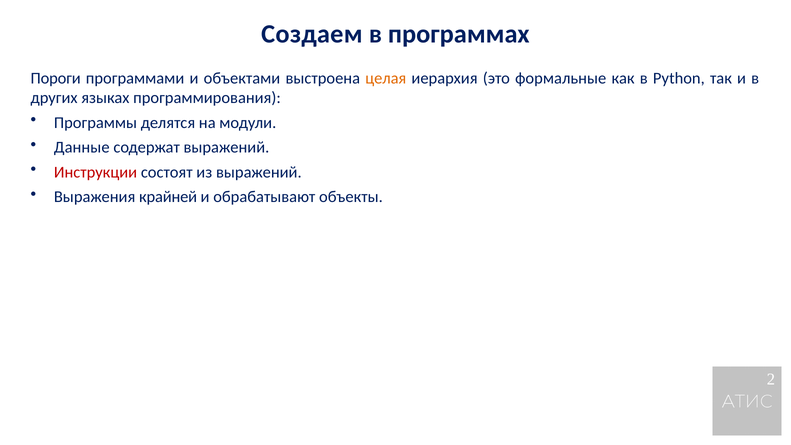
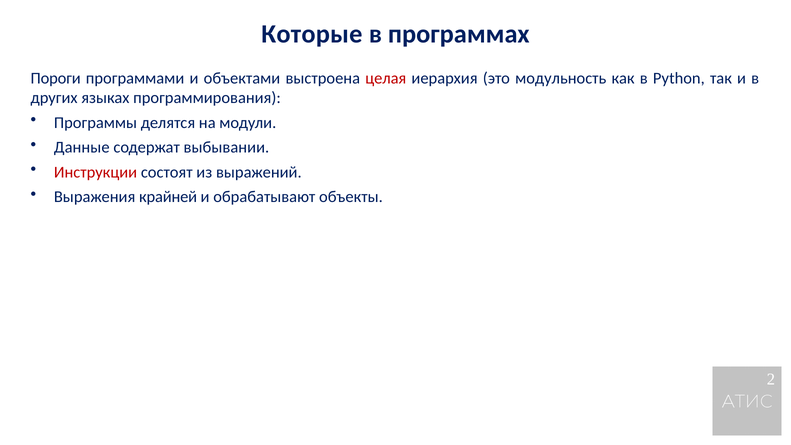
Создаем: Создаем -> Которые
целая colour: orange -> red
формальные: формальные -> модульность
содержат выражений: выражений -> выбывании
